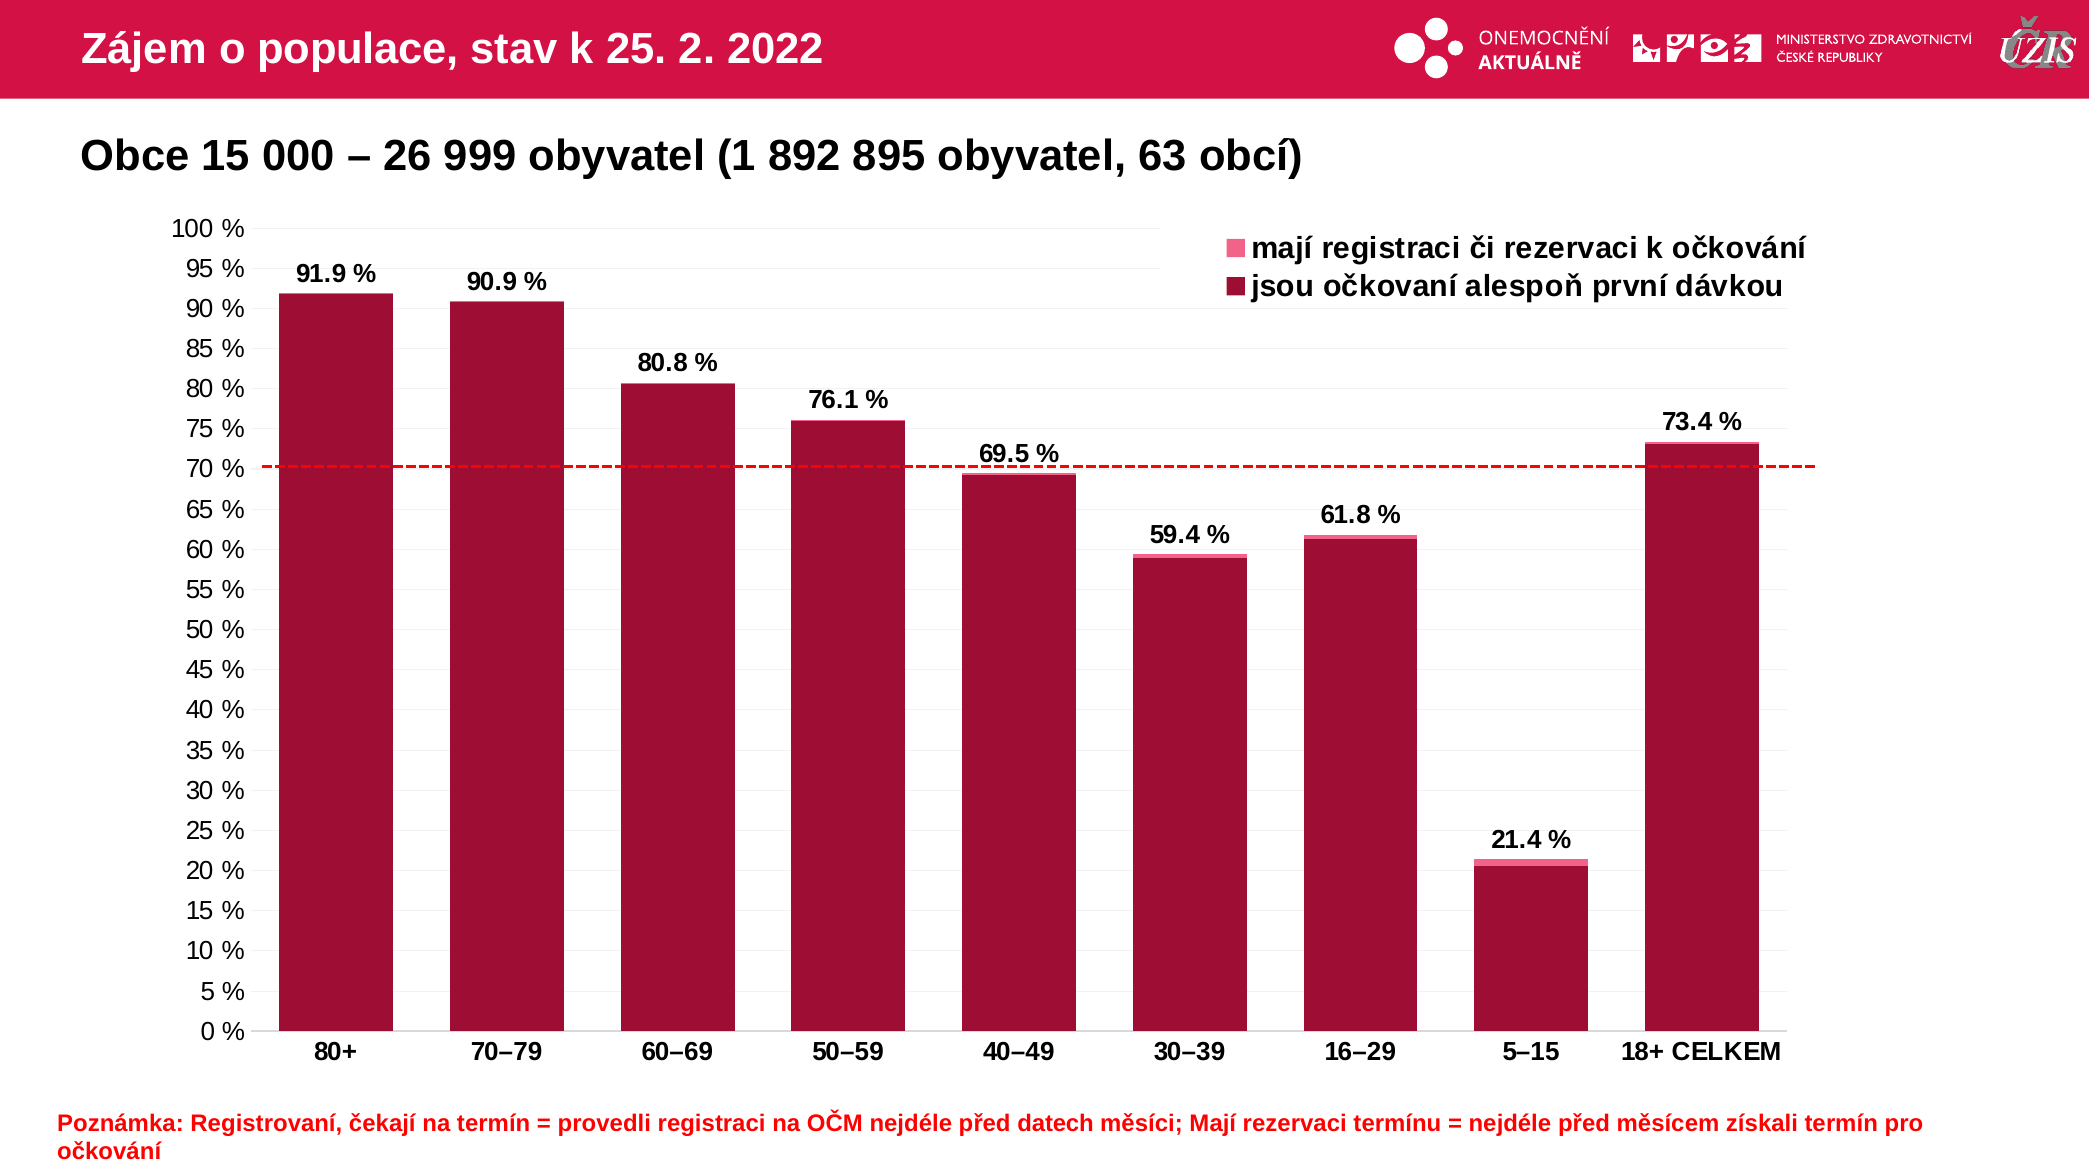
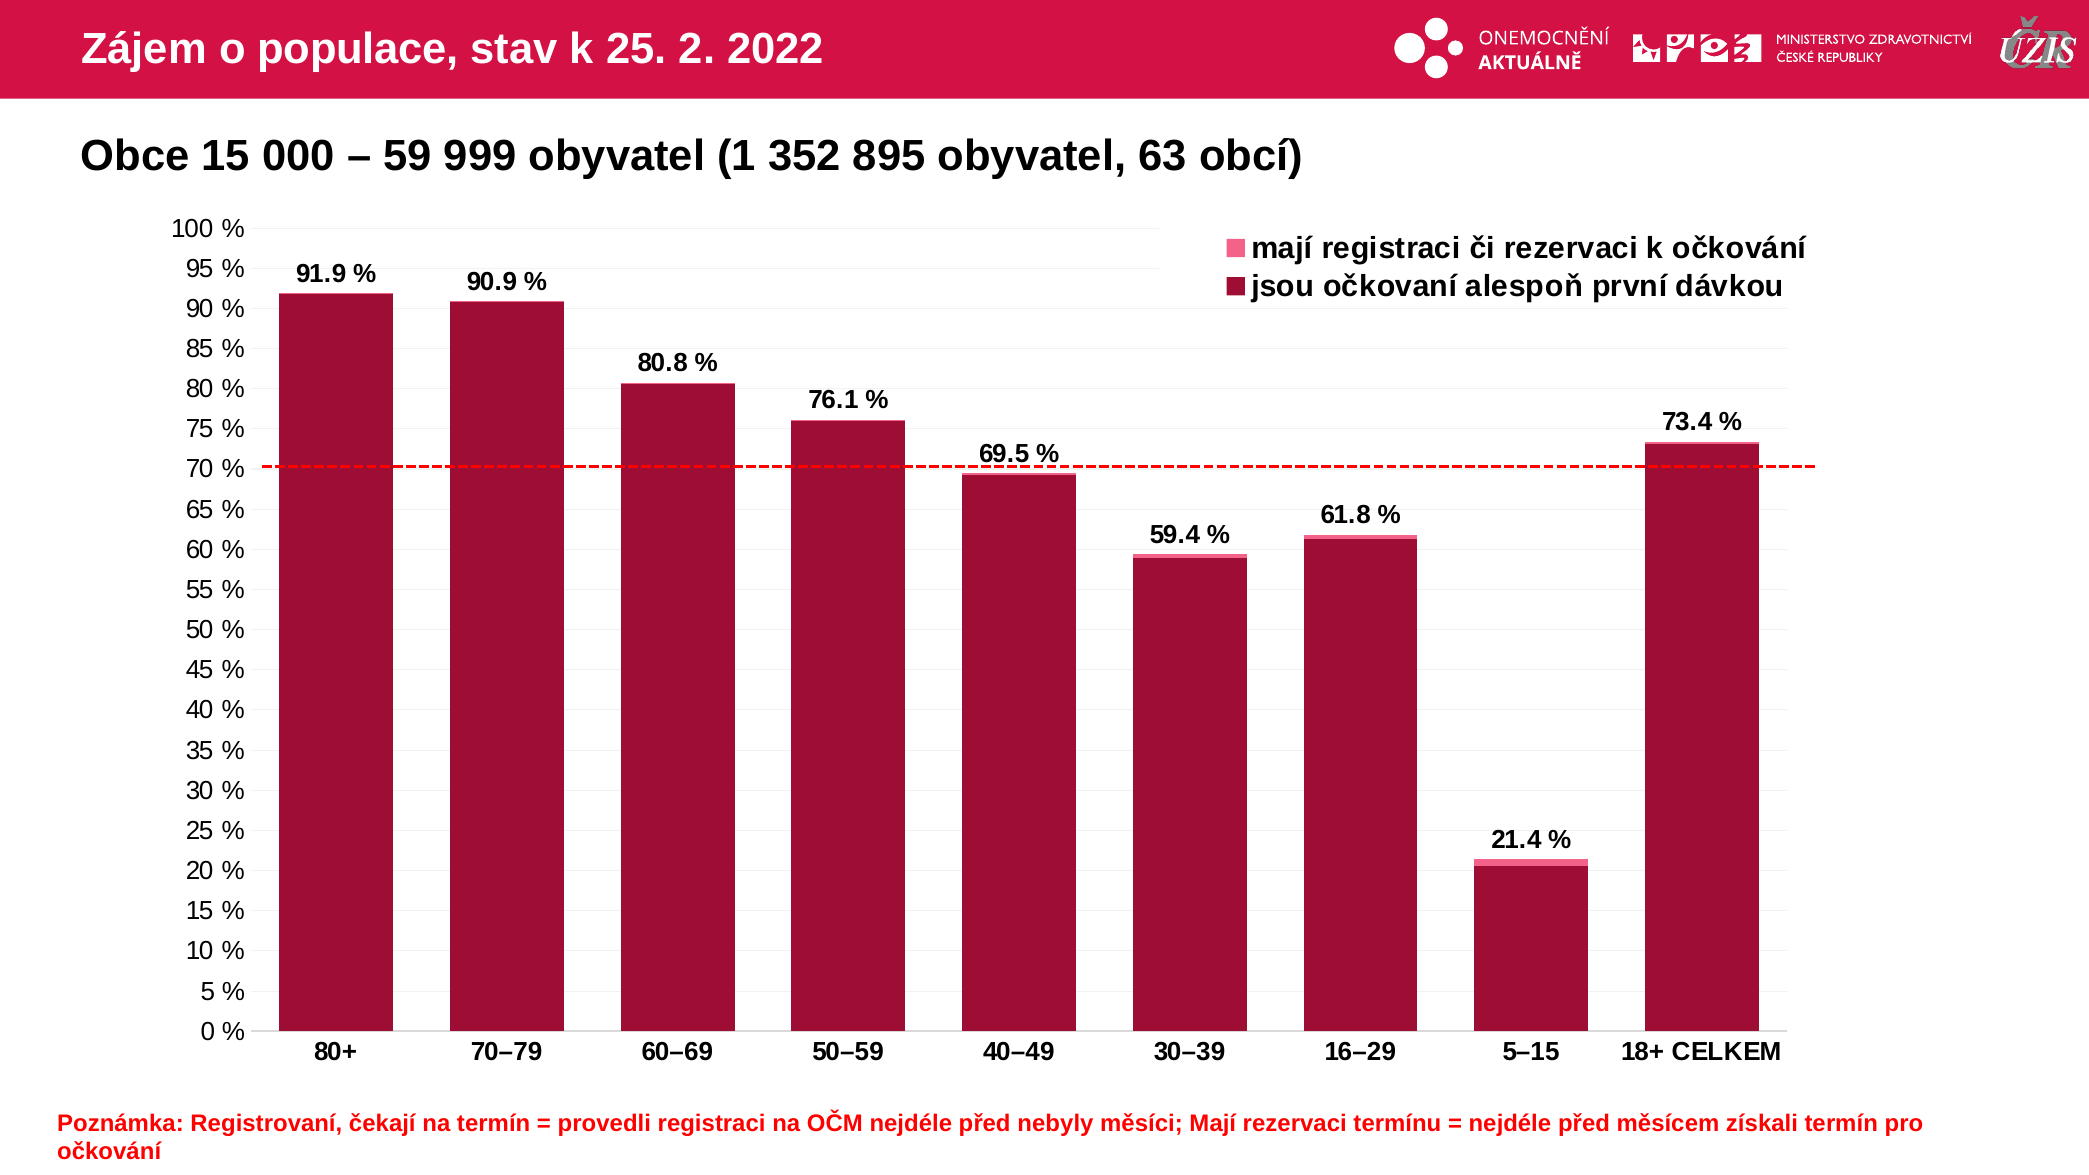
26: 26 -> 59
892: 892 -> 352
datech: datech -> nebyly
